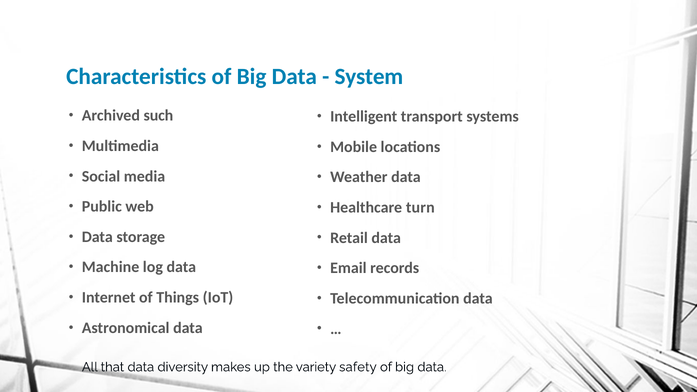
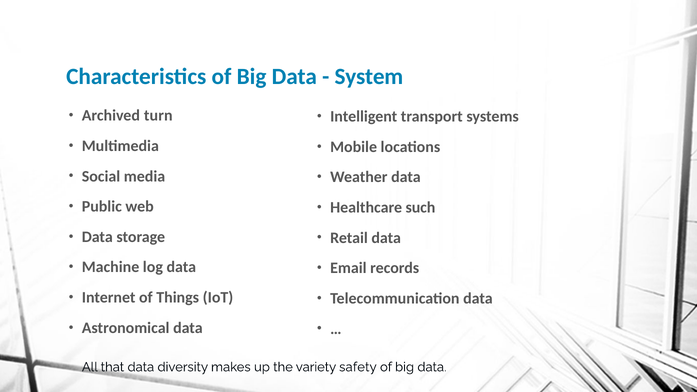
such: such -> turn
turn: turn -> such
